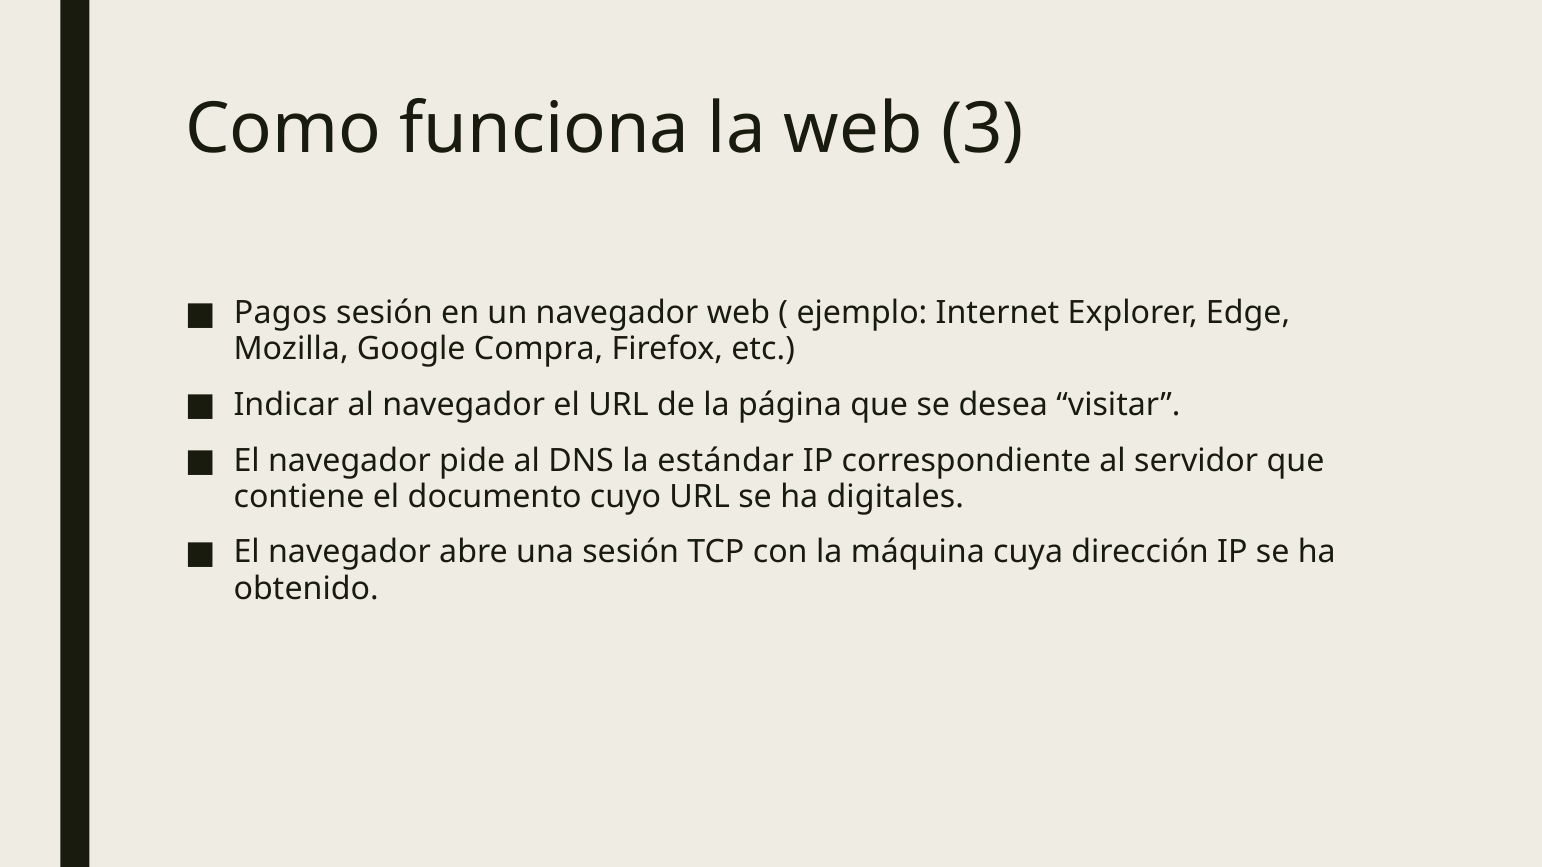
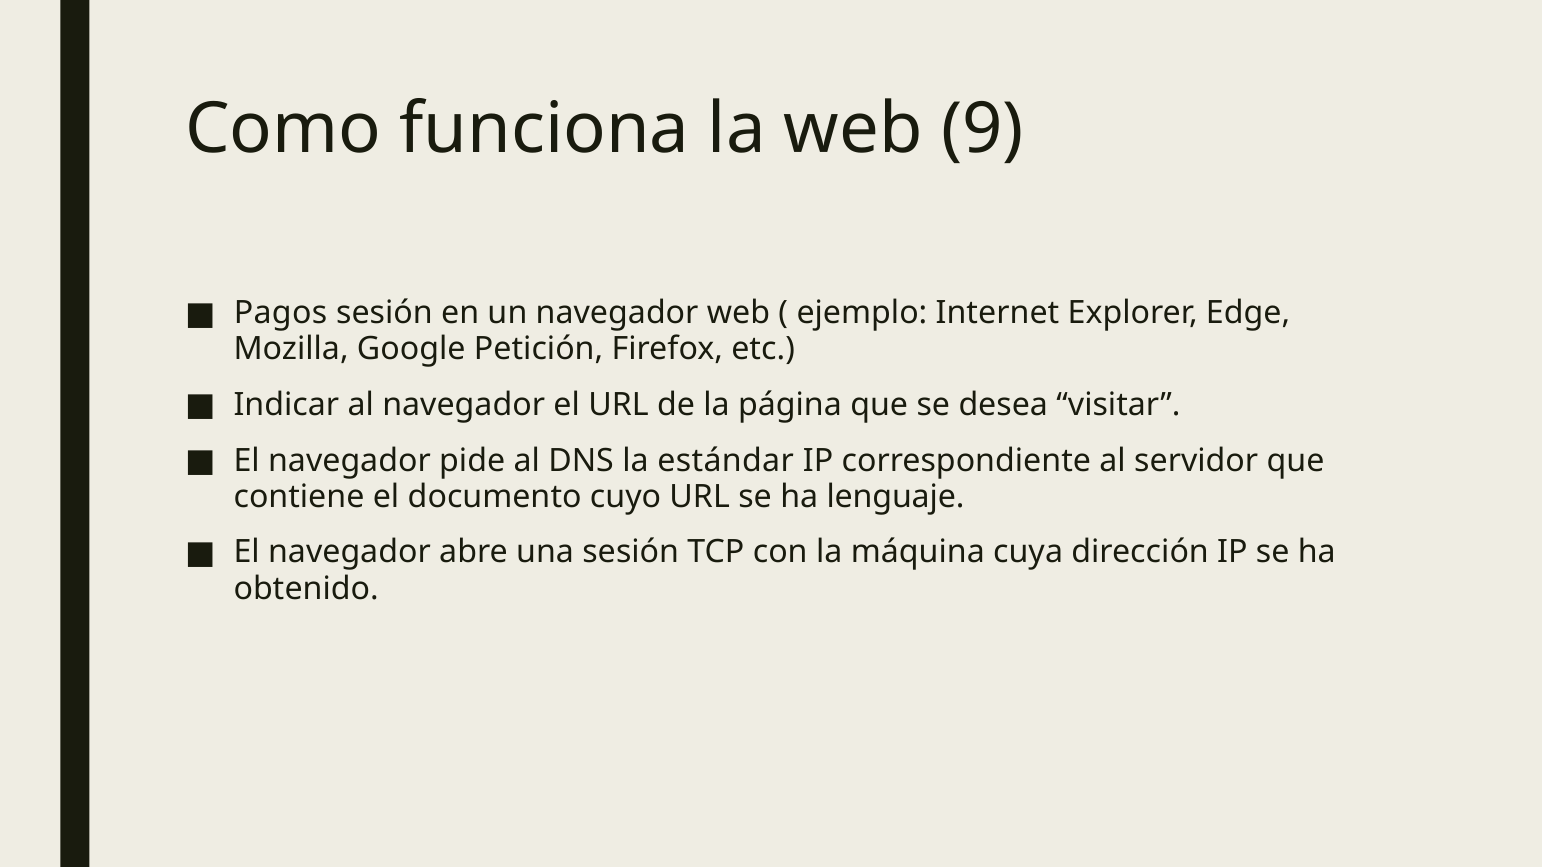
3: 3 -> 9
Compra: Compra -> Petición
digitales: digitales -> lenguaje
